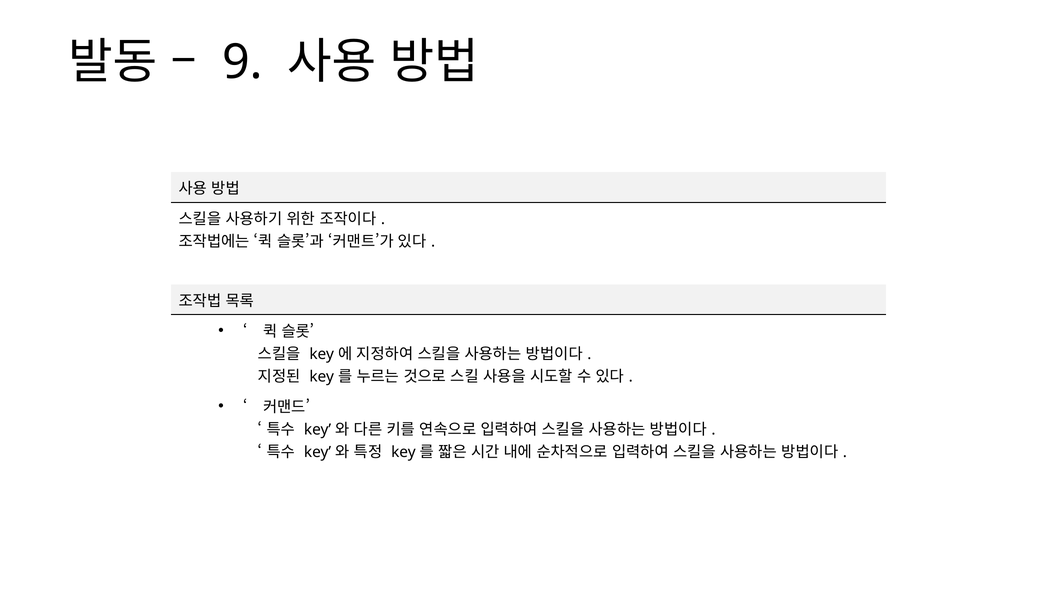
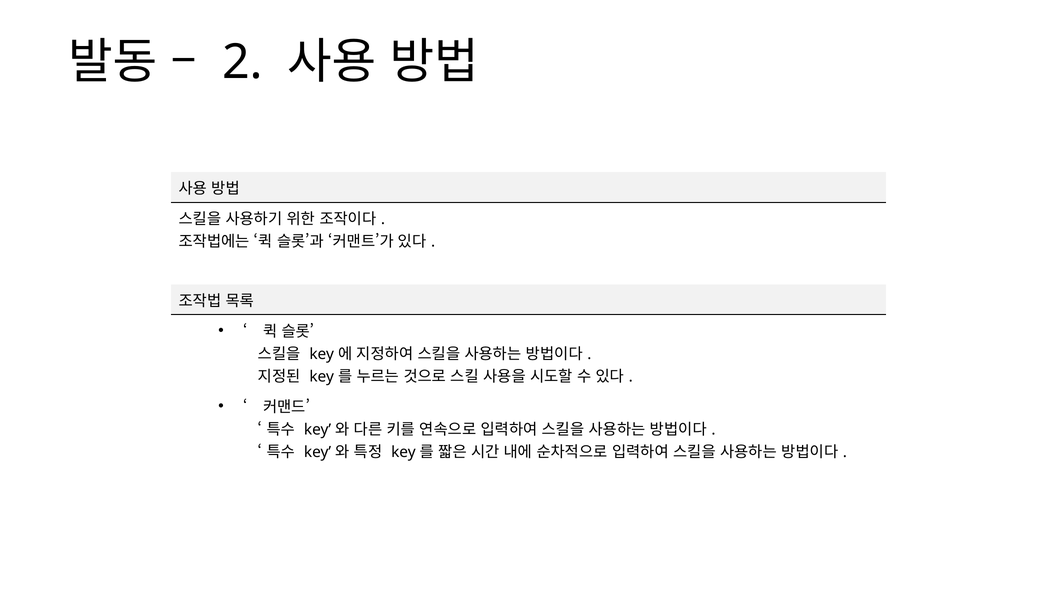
9: 9 -> 2
